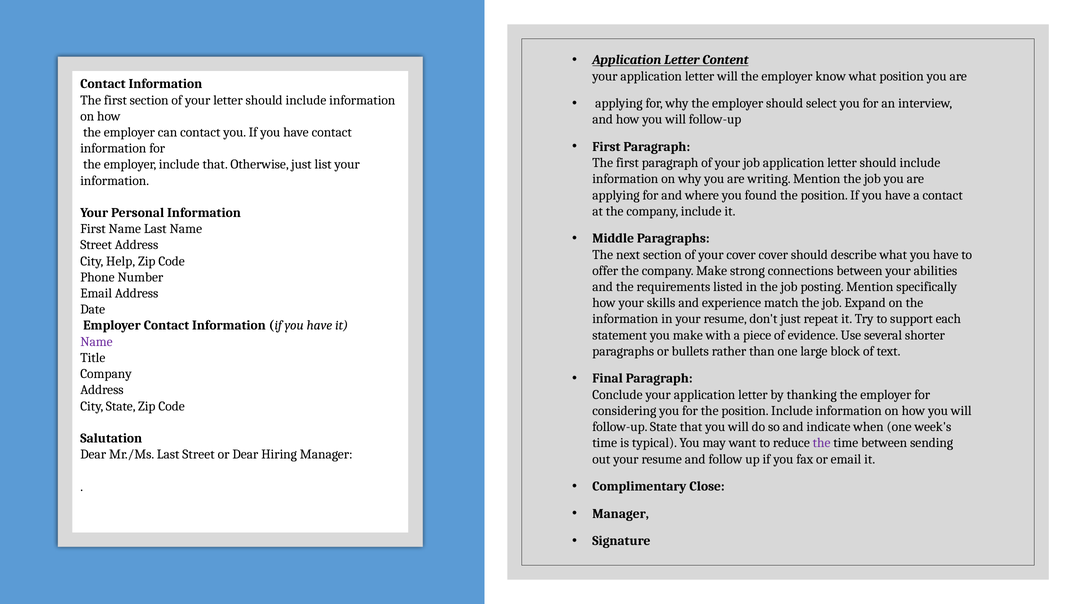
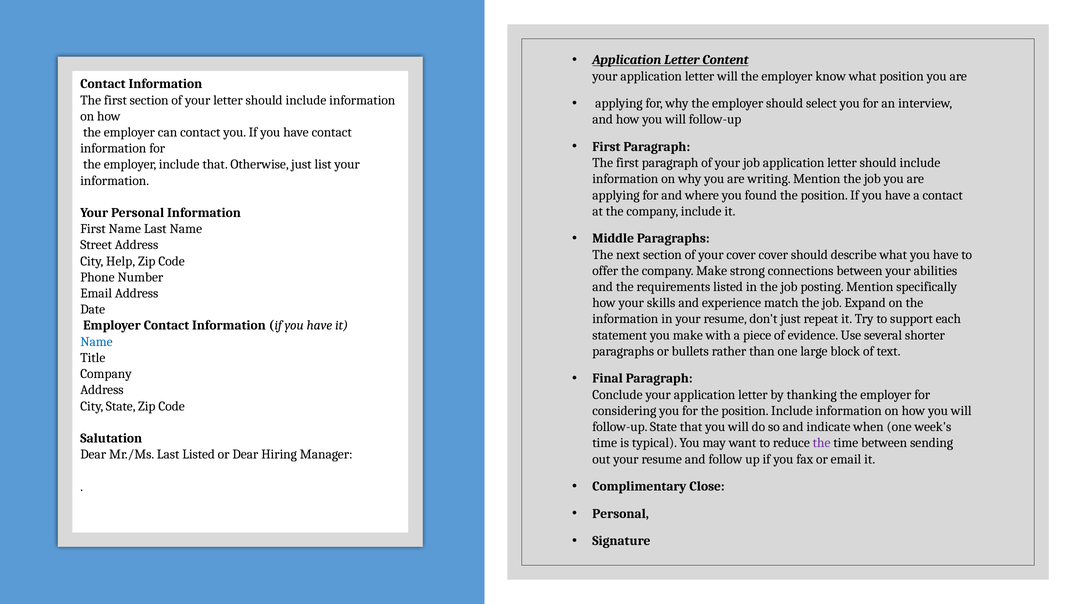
Name at (96, 342) colour: purple -> blue
Last Street: Street -> Listed
Manager at (621, 514): Manager -> Personal
